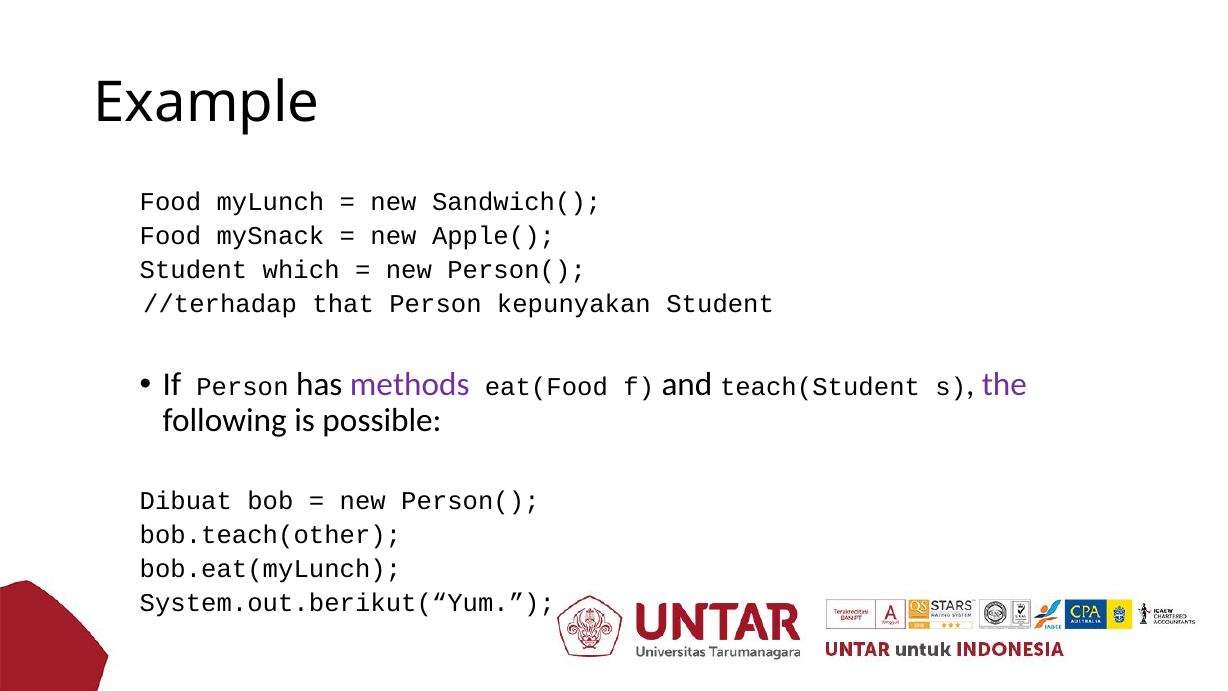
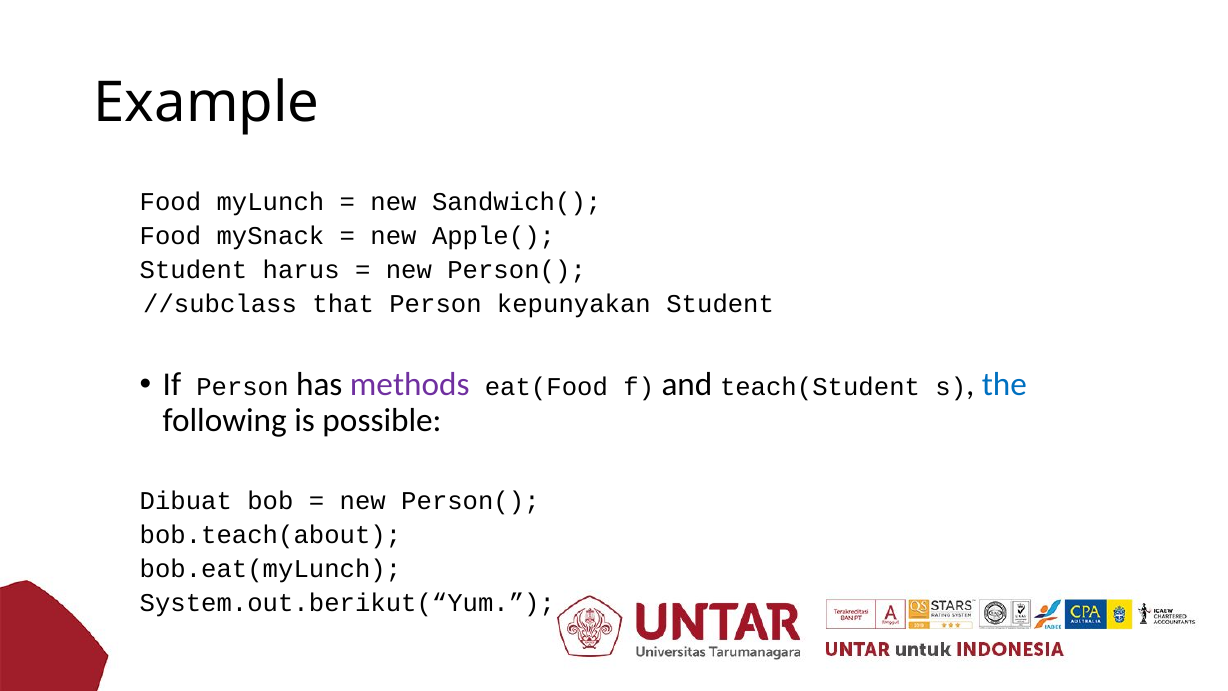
which: which -> harus
//terhadap: //terhadap -> //subclass
the colour: purple -> blue
bob.teach(other: bob.teach(other -> bob.teach(about
